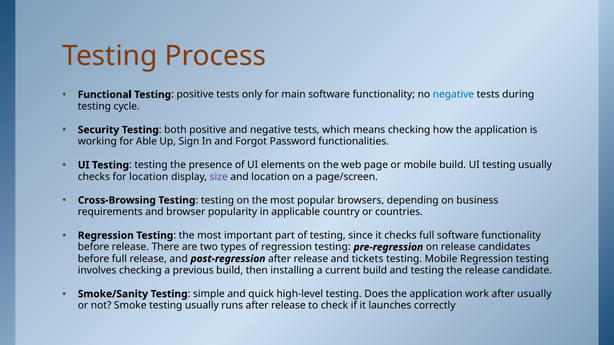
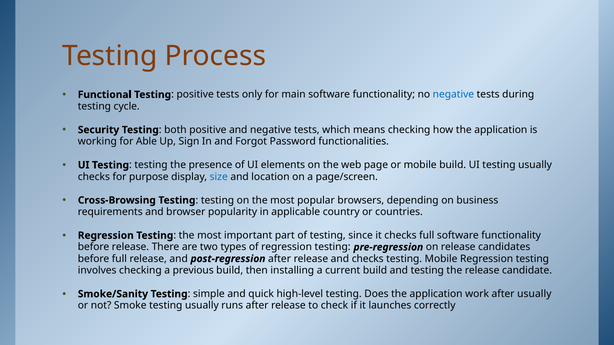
for location: location -> purpose
size colour: purple -> blue
and tickets: tickets -> checks
